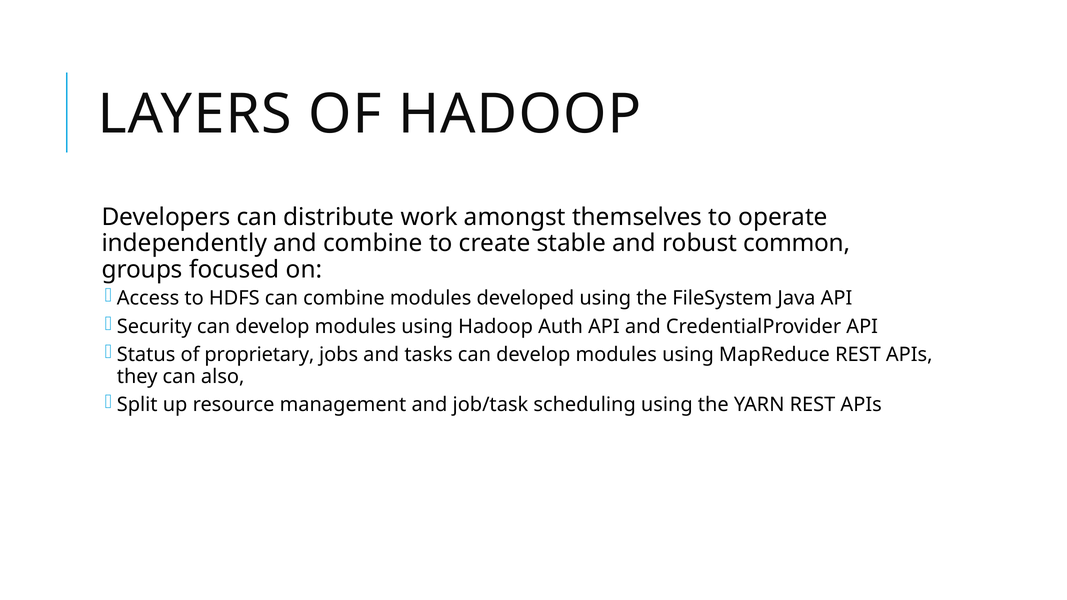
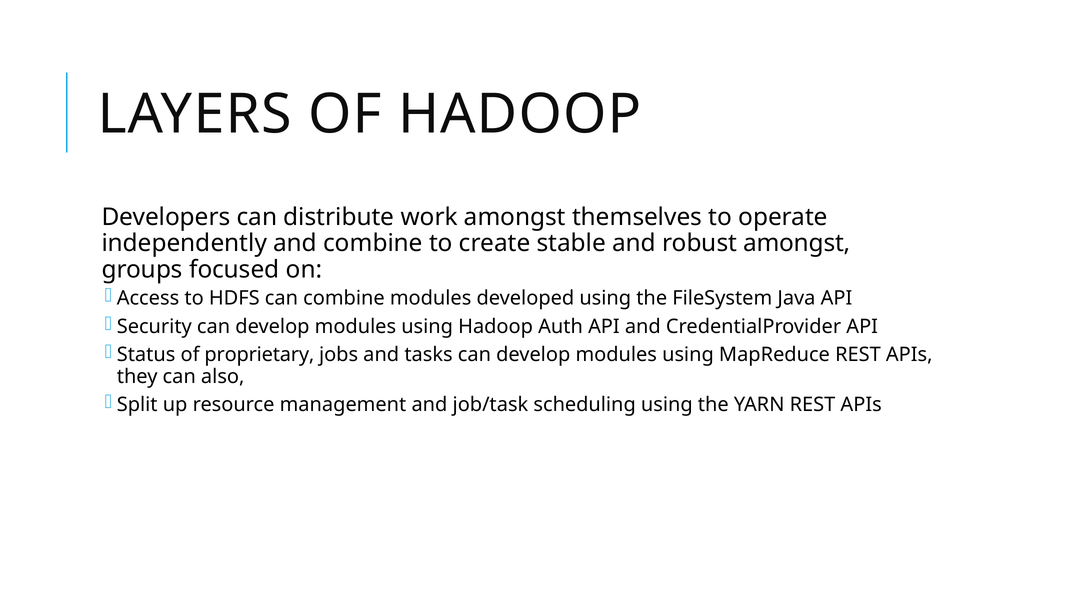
robust common: common -> amongst
